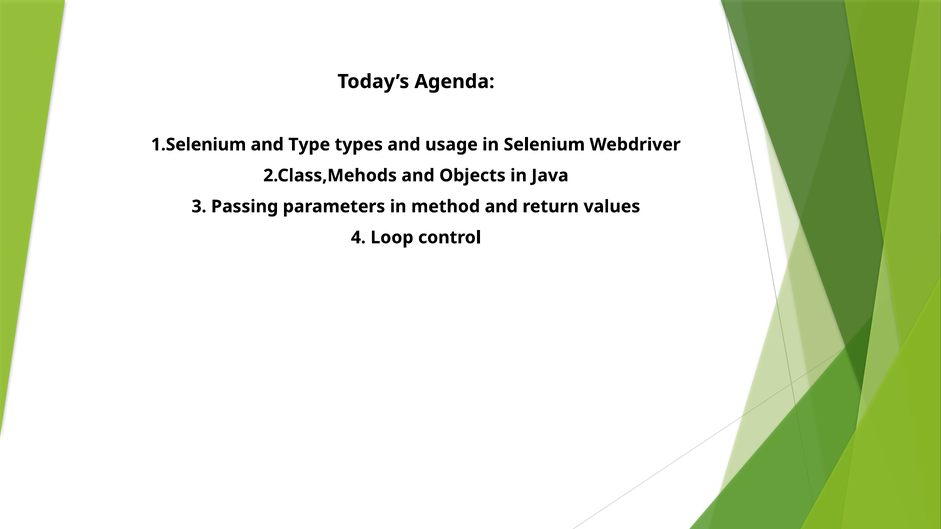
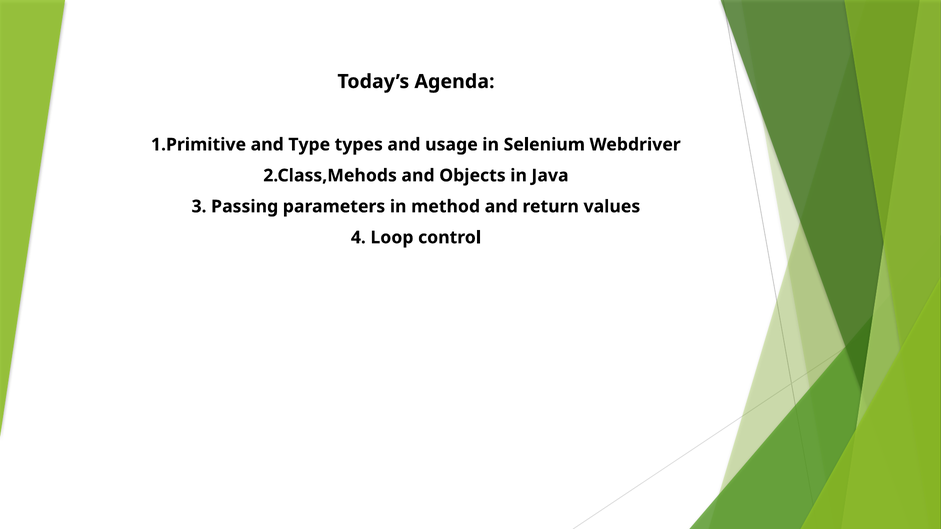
1.Selenium: 1.Selenium -> 1.Primitive
